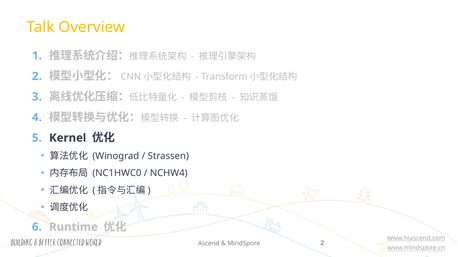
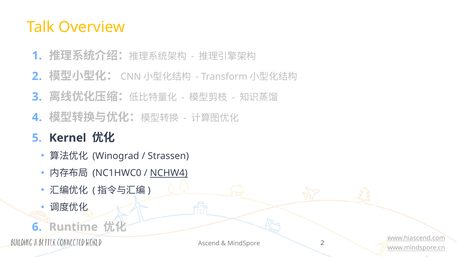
NCHW4 underline: none -> present
